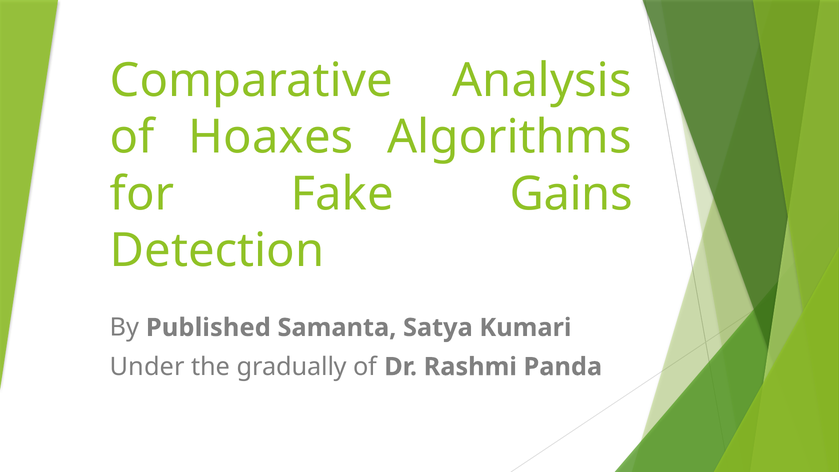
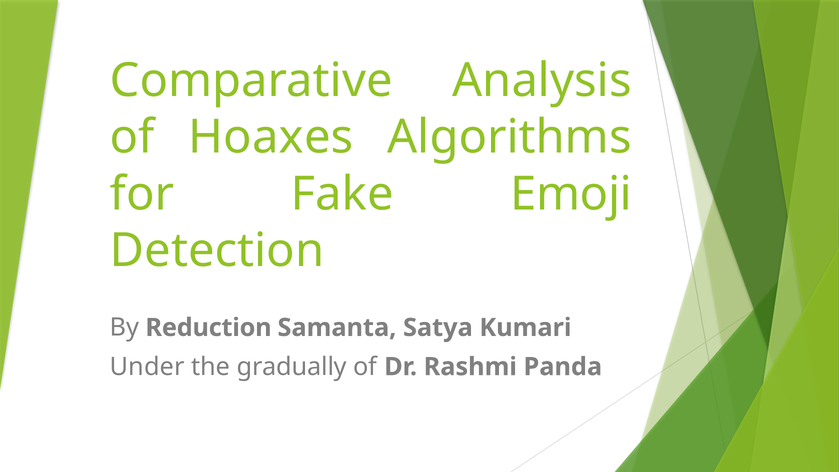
Gains: Gains -> Emoji
Published: Published -> Reduction
